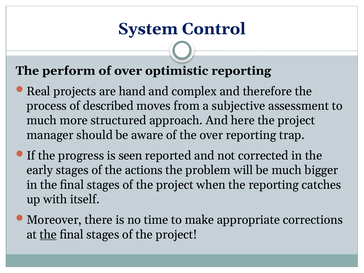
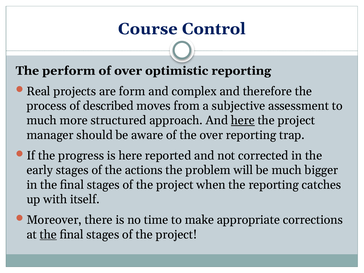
System: System -> Course
hand: hand -> form
here at (243, 120) underline: none -> present
is seen: seen -> here
